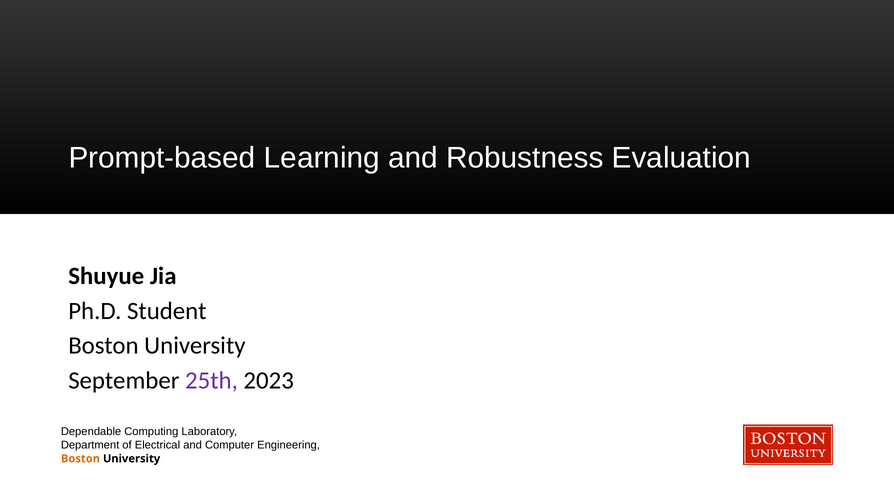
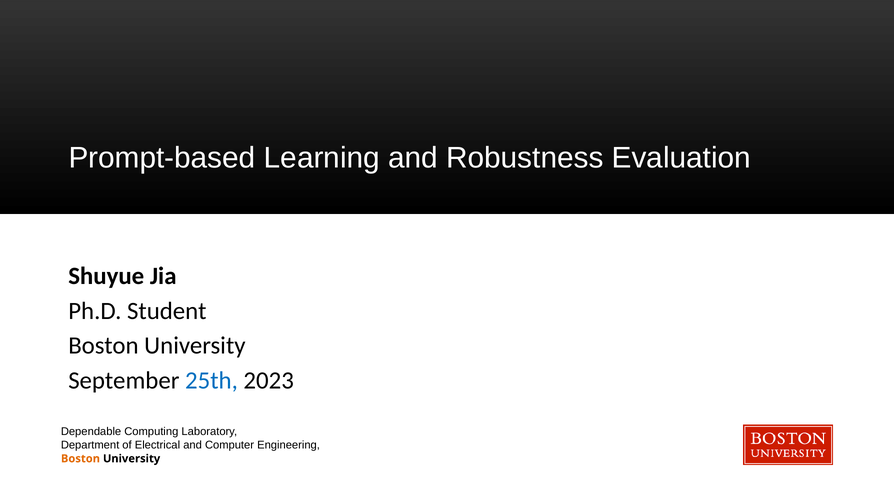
25th colour: purple -> blue
